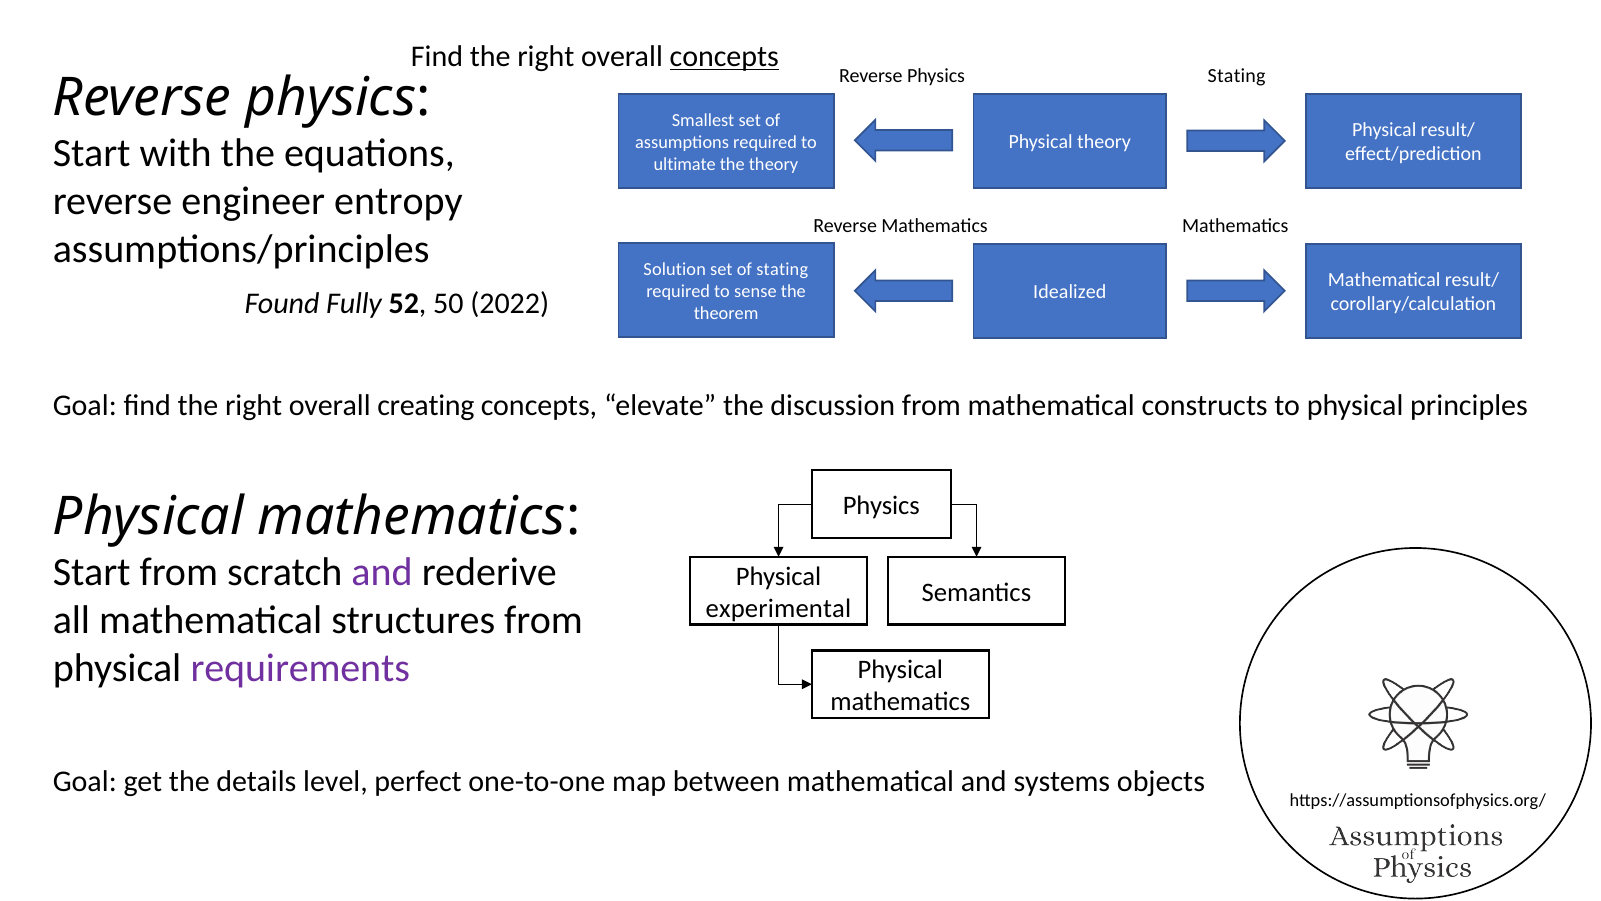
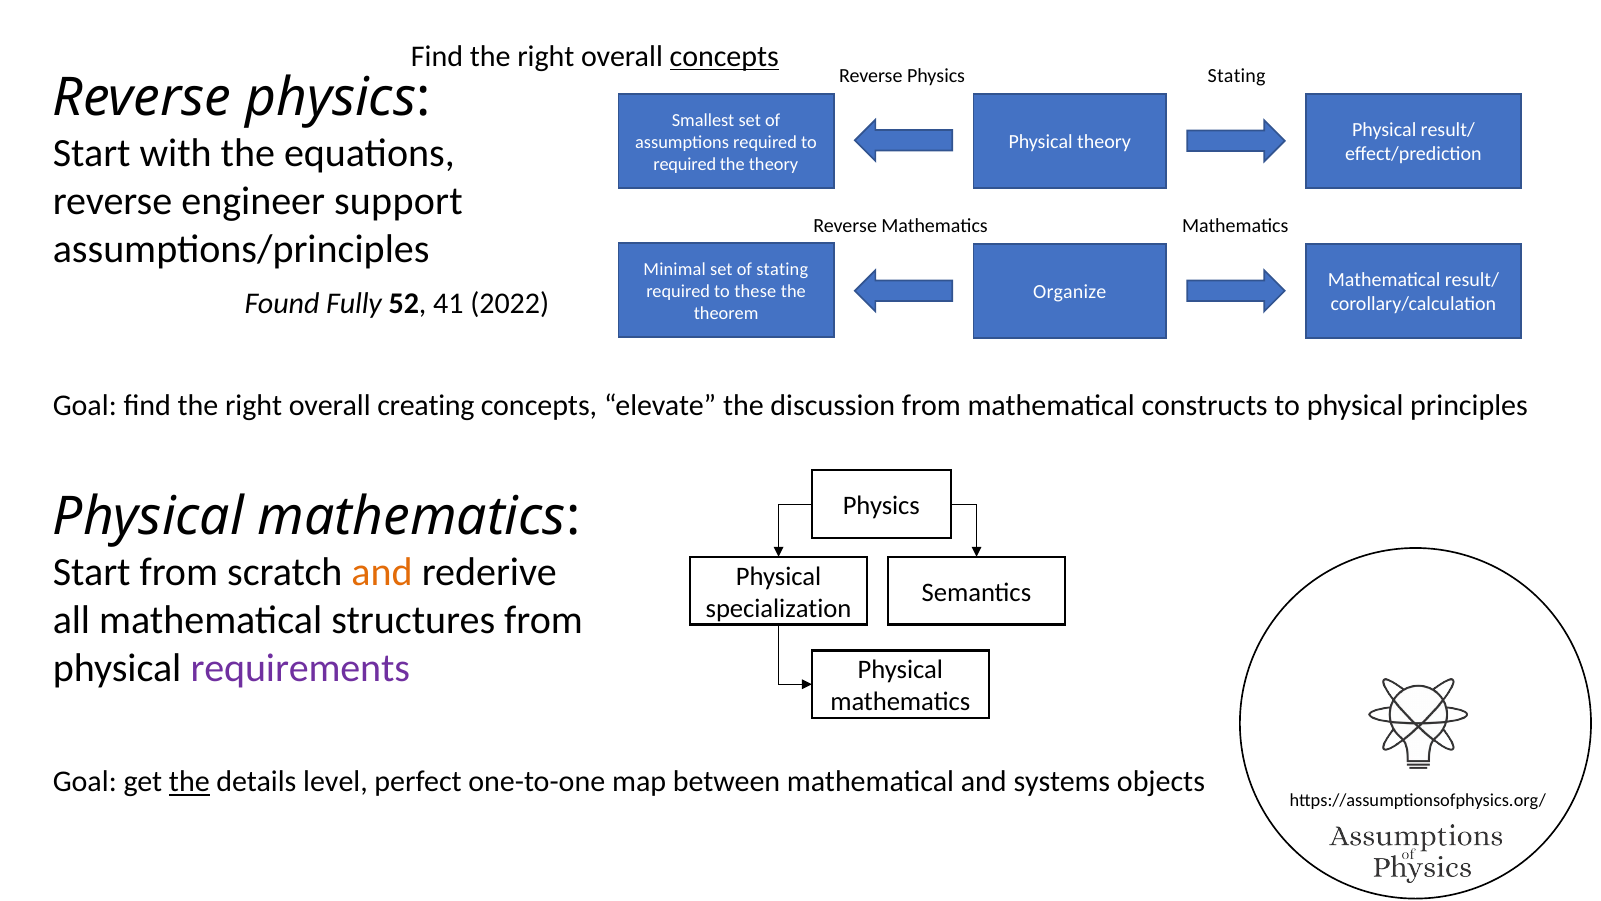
ultimate at (685, 164): ultimate -> required
entropy: entropy -> support
Solution: Solution -> Minimal
sense: sense -> these
Idealized: Idealized -> Organize
50: 50 -> 41
and at (382, 572) colour: purple -> orange
experimental: experimental -> specialization
the at (189, 781) underline: none -> present
